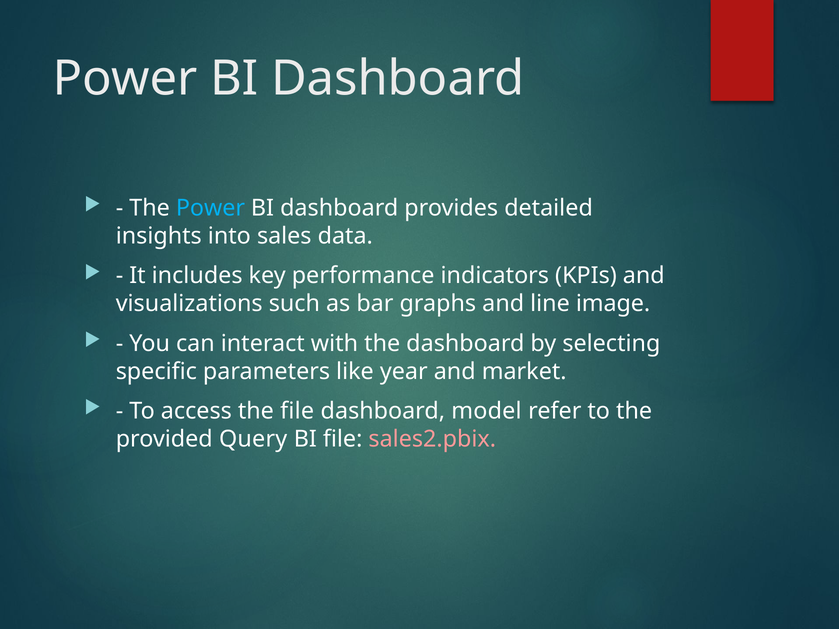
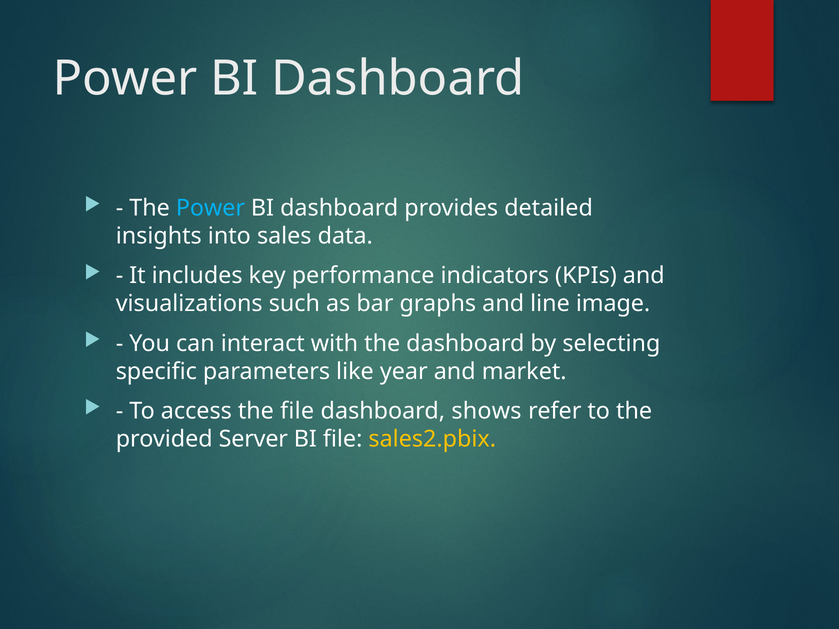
model: model -> shows
Query: Query -> Server
sales2.pbix colour: pink -> yellow
